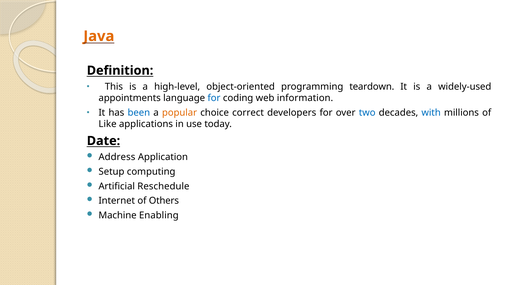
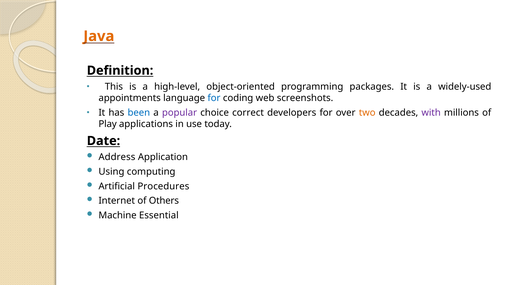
teardown: teardown -> packages
information: information -> screenshots
popular colour: orange -> purple
two colour: blue -> orange
with colour: blue -> purple
Like: Like -> Play
Setup: Setup -> Using
Reschedule: Reschedule -> Procedures
Enabling: Enabling -> Essential
